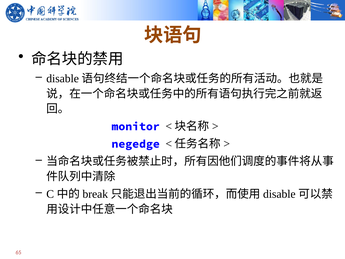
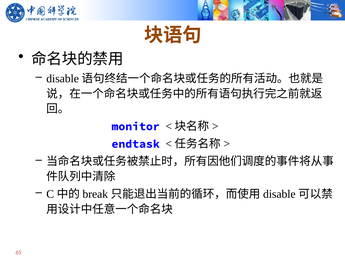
negedge: negedge -> endtask
